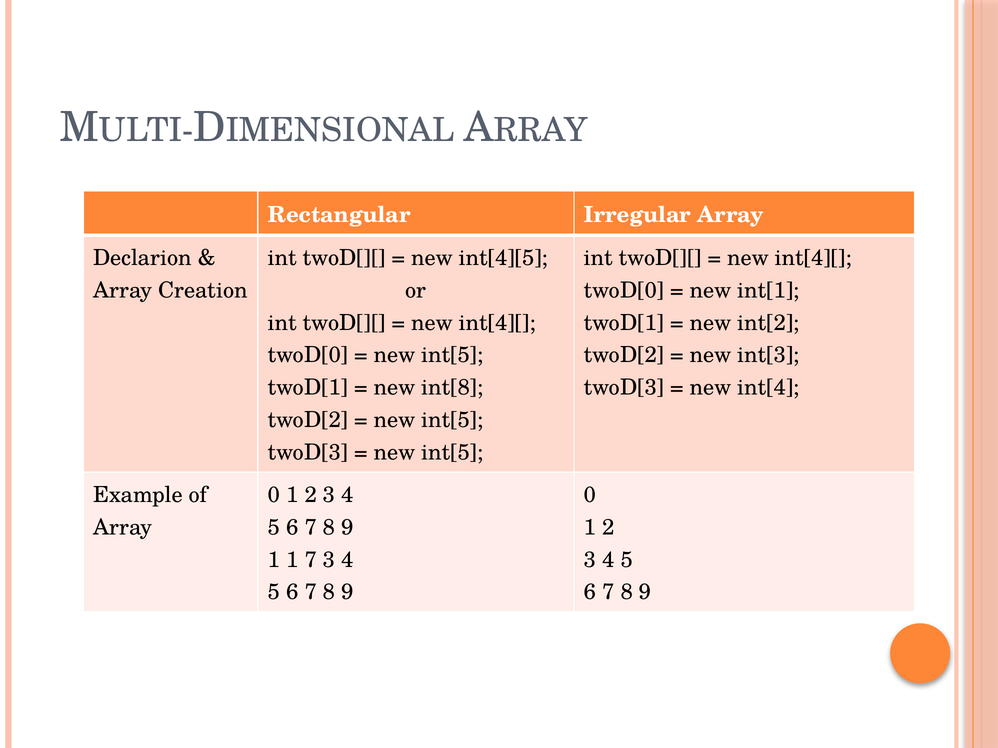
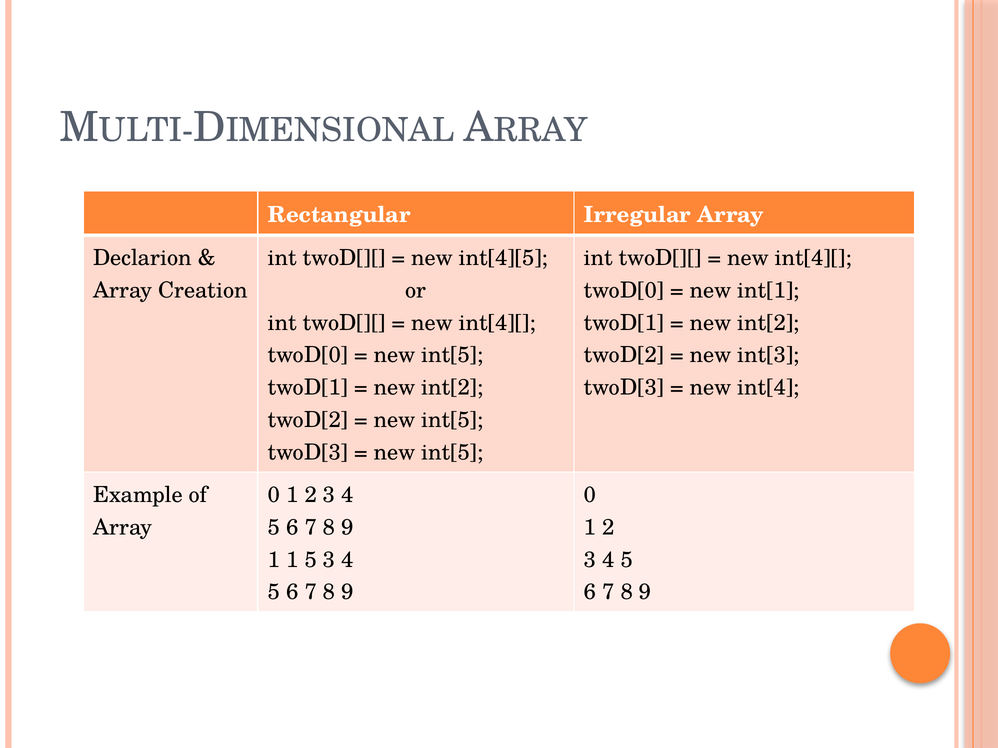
int[8 at (452, 388): int[8 -> int[2
1 7: 7 -> 5
